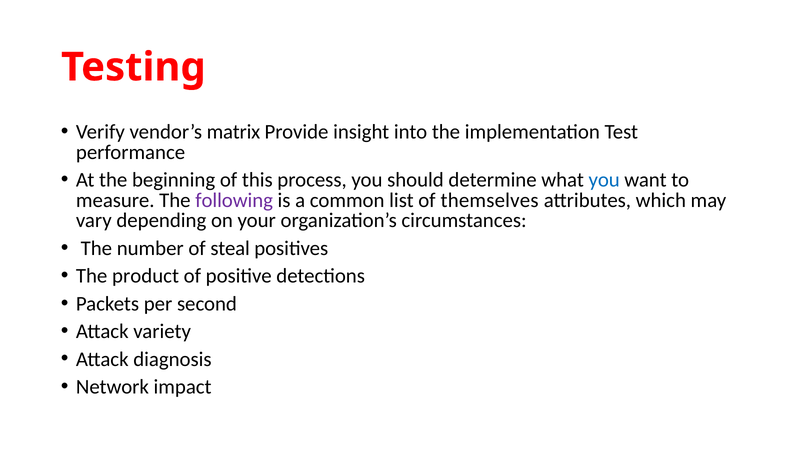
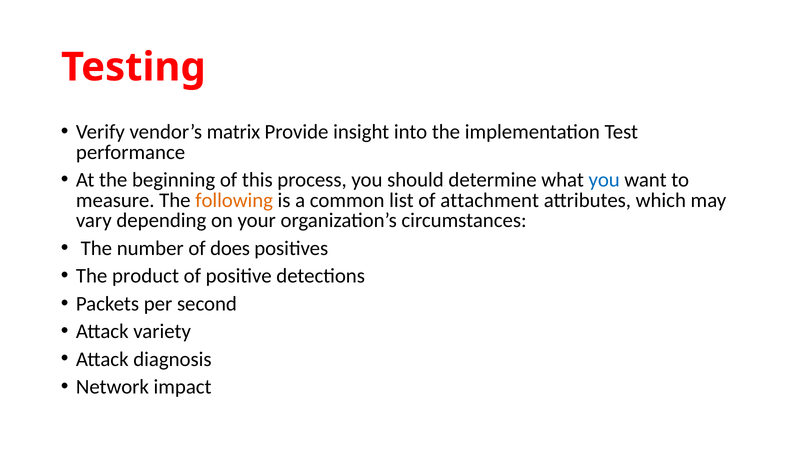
following colour: purple -> orange
themselves: themselves -> attachment
steal: steal -> does
